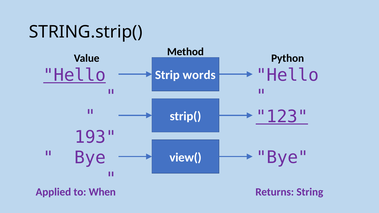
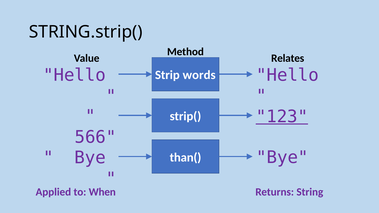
Python: Python -> Relates
Hello at (74, 75) underline: present -> none
193: 193 -> 566
view(: view( -> than(
